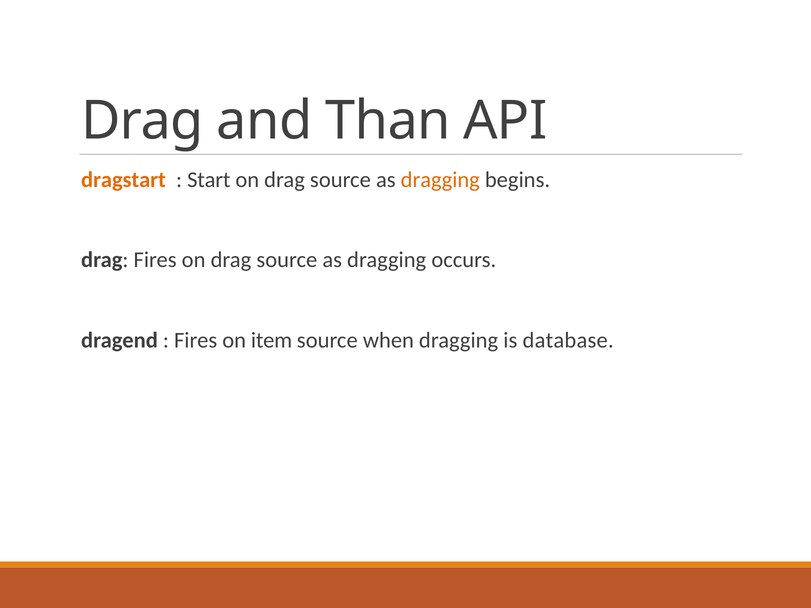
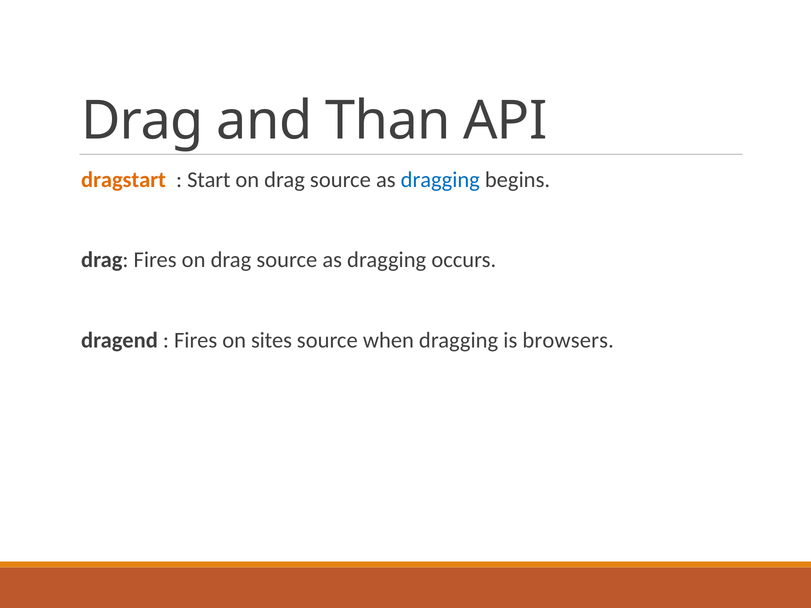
dragging at (440, 180) colour: orange -> blue
item: item -> sites
database: database -> browsers
